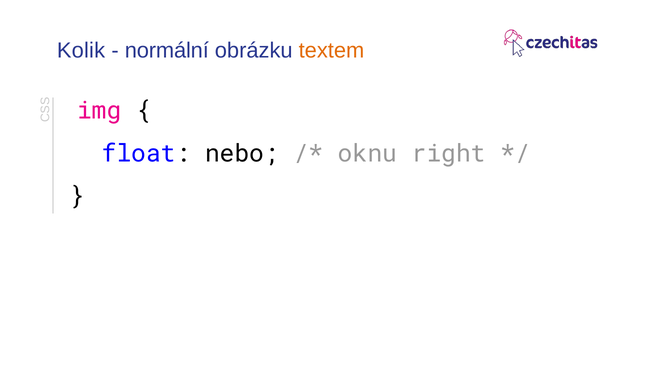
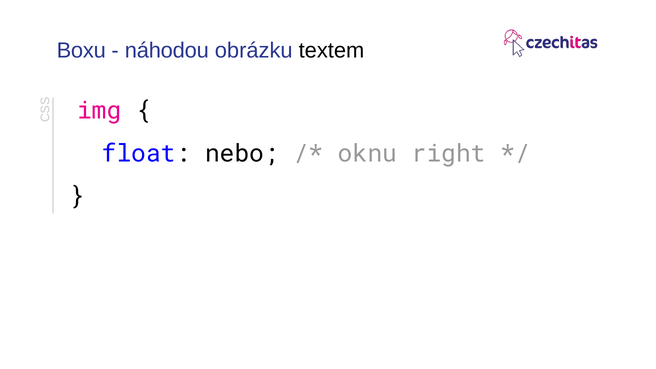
Kolik: Kolik -> Boxu
normální: normální -> náhodou
textem colour: orange -> black
